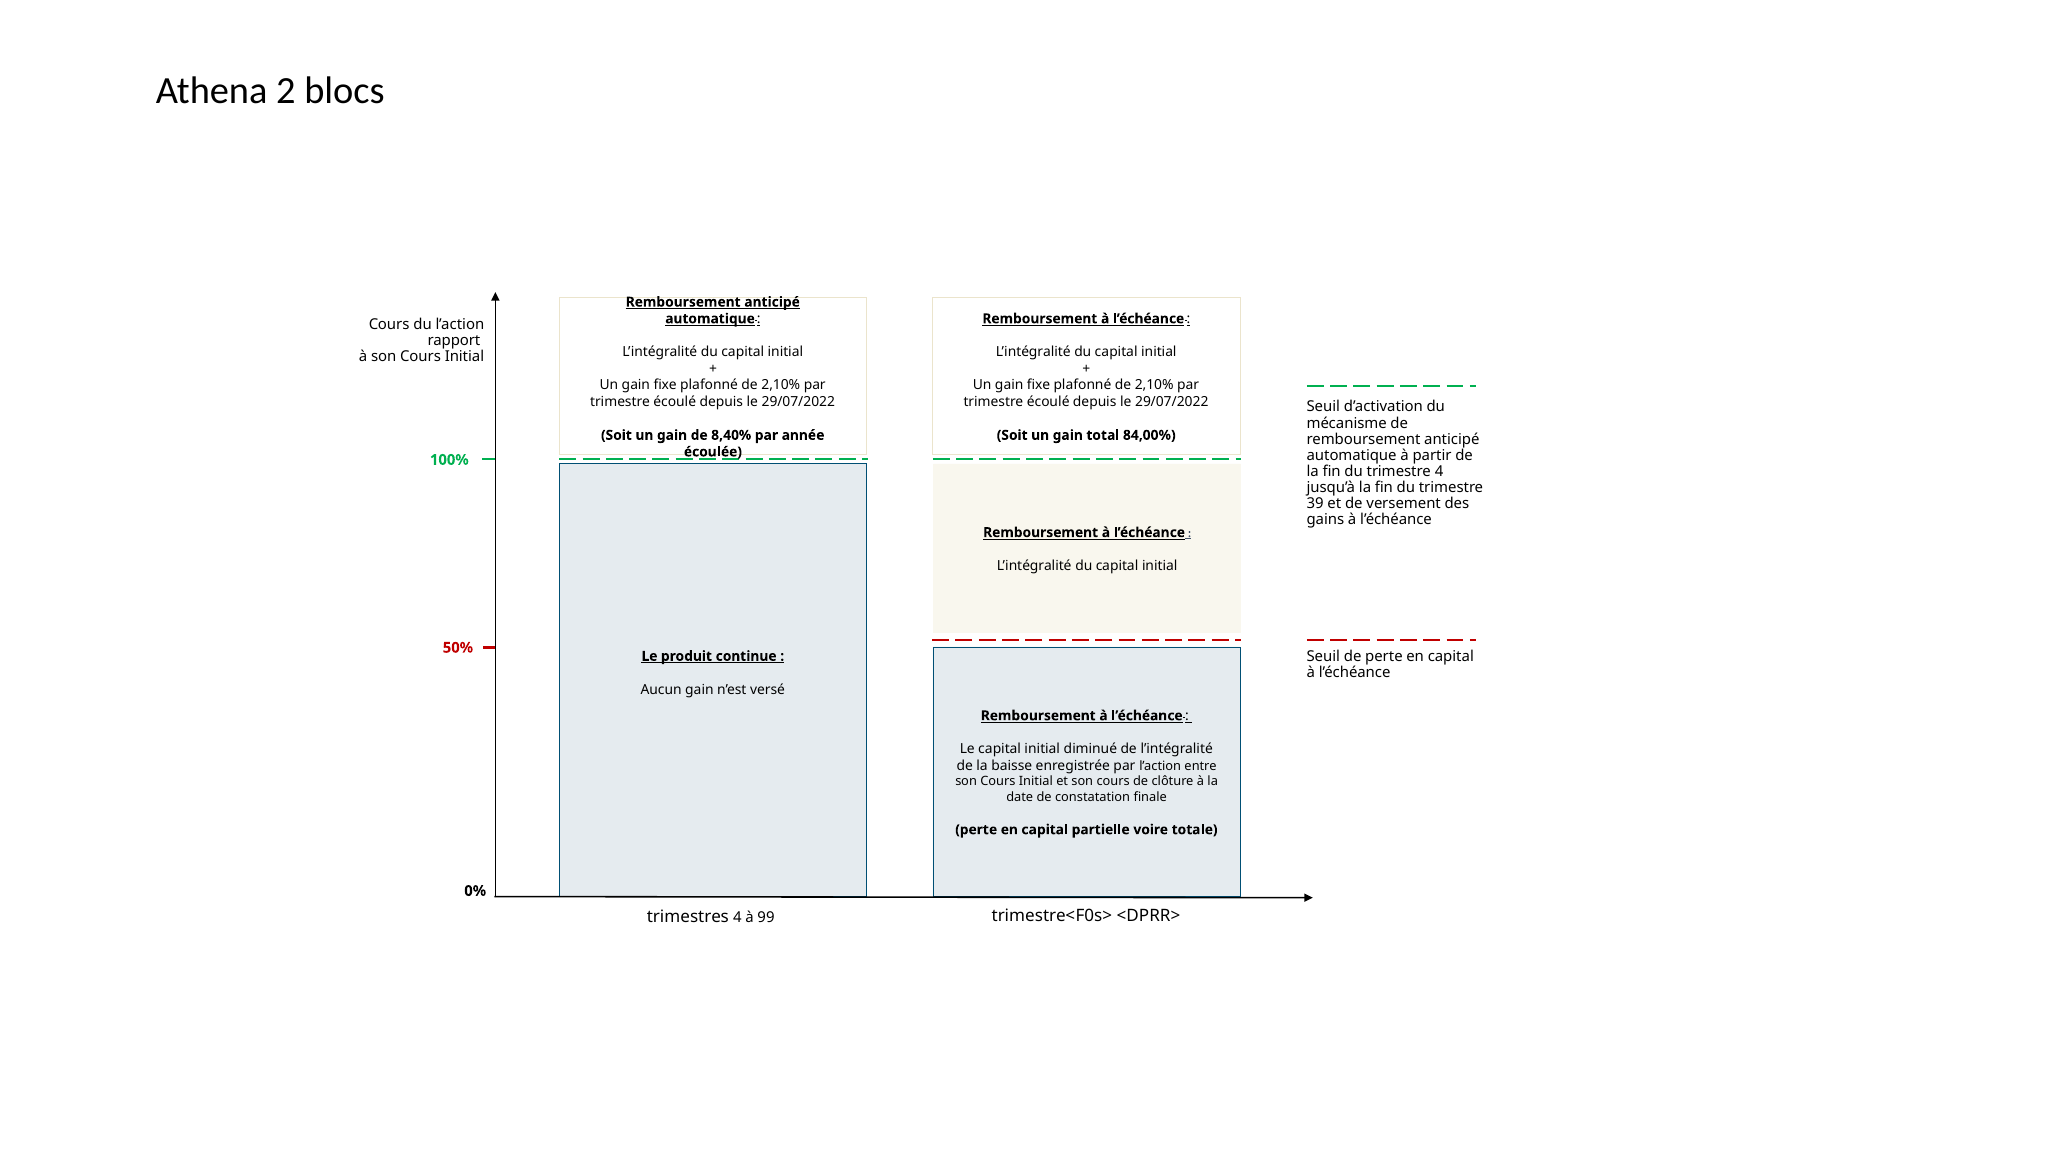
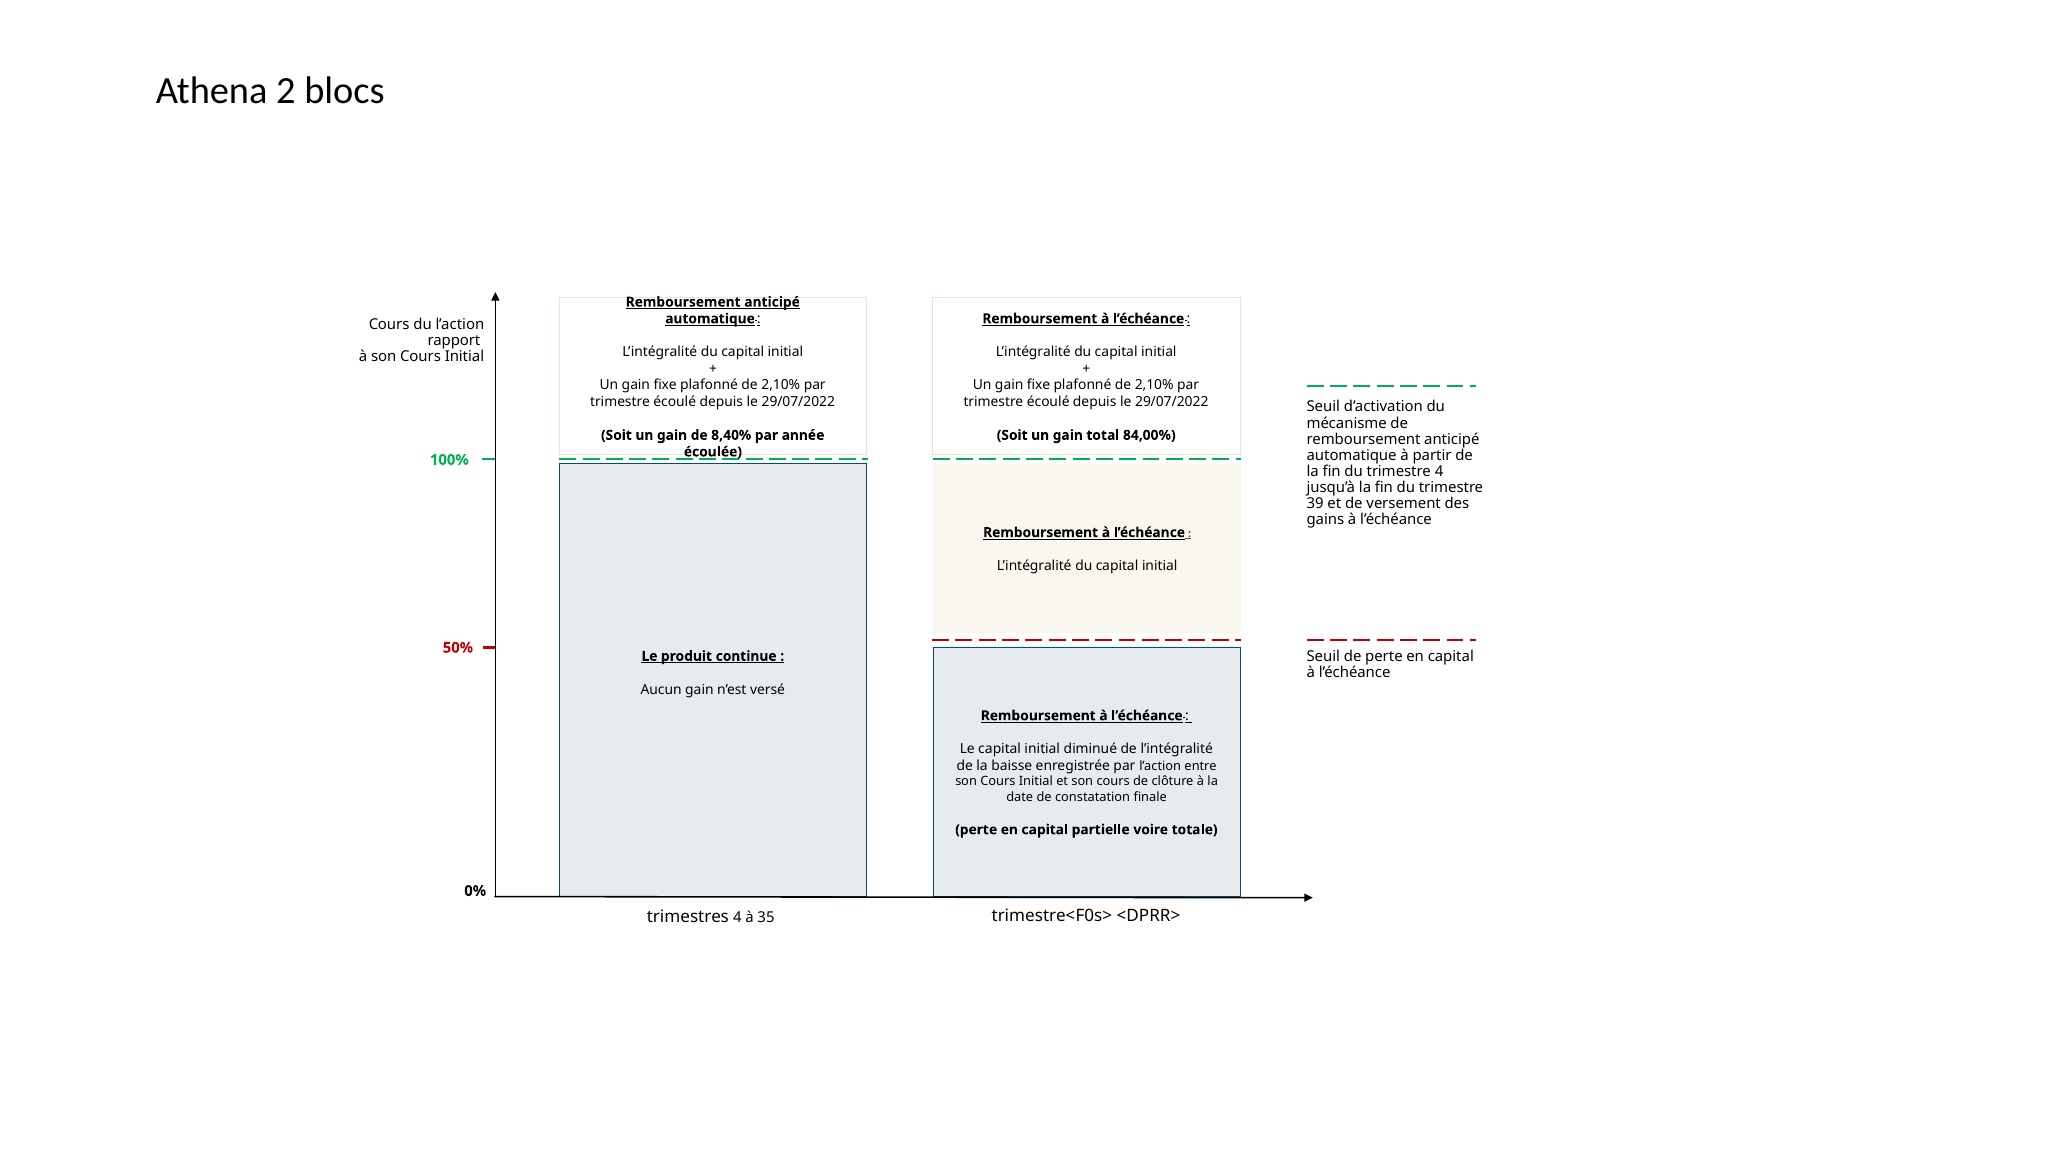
99: 99 -> 35
